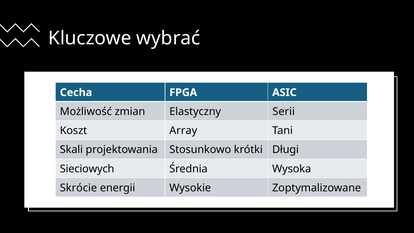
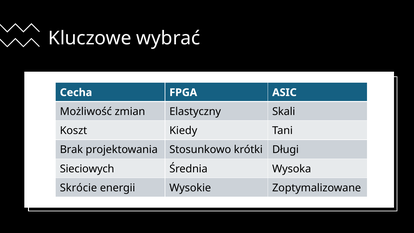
Serii: Serii -> Skali
Array: Array -> Kiedy
Skali: Skali -> Brak
